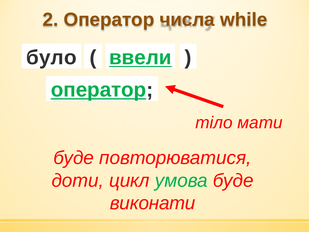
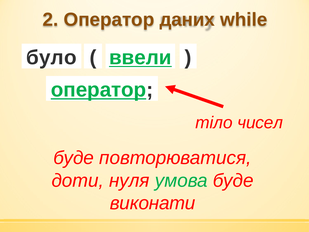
числа: числа -> даних
мати: мати -> чисел
цикл: цикл -> нуля
